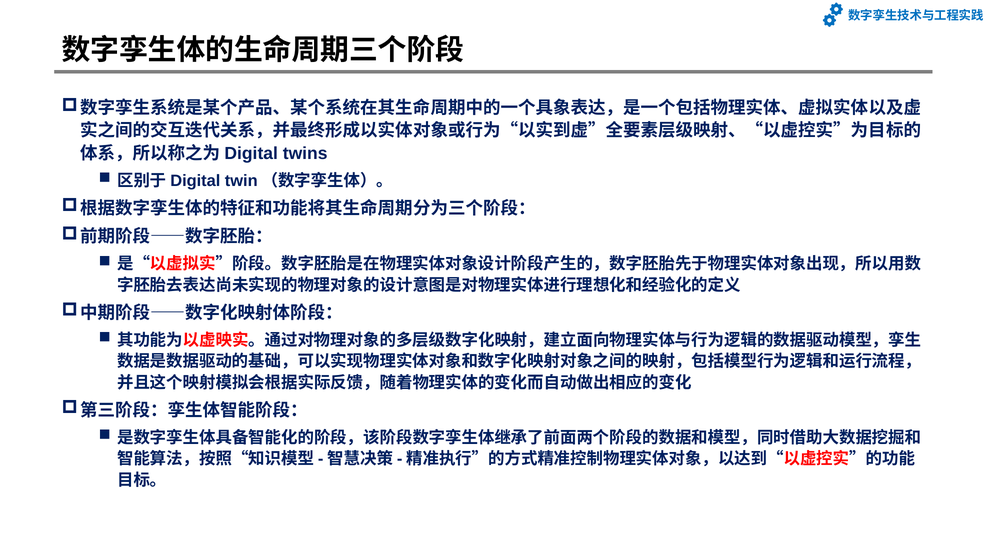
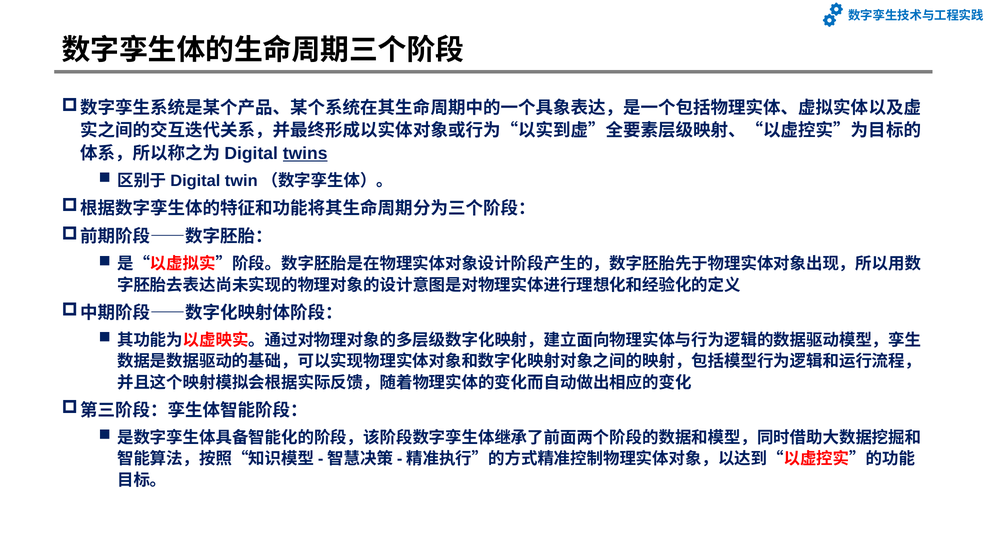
twins underline: none -> present
